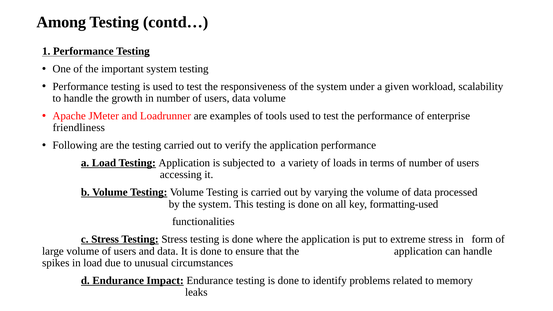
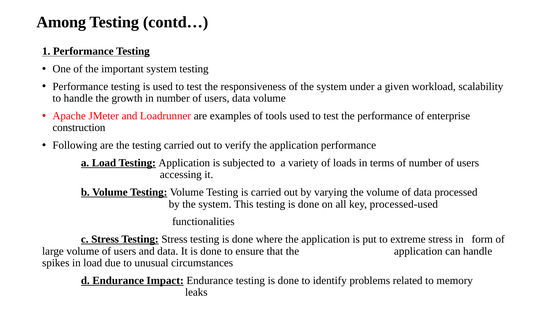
friendliness: friendliness -> construction
formatting-used: formatting-used -> processed-used
